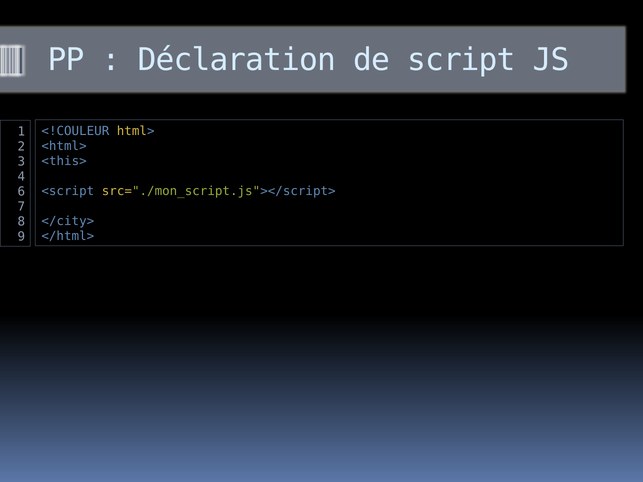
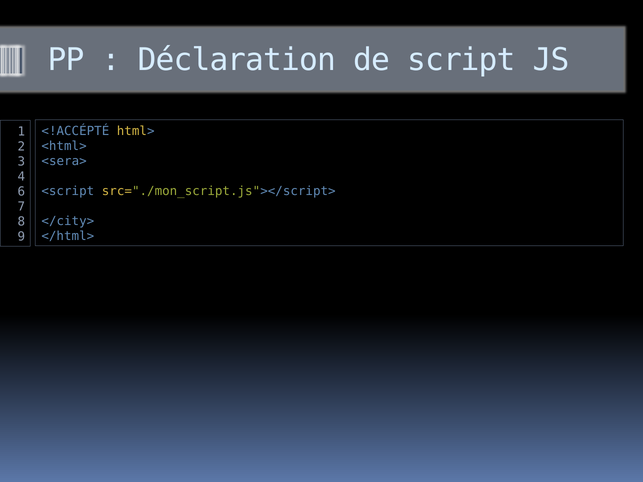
<!COULEUR: <!COULEUR -> <!ACCÉPTÉ
<this>: <this> -> <sera>
